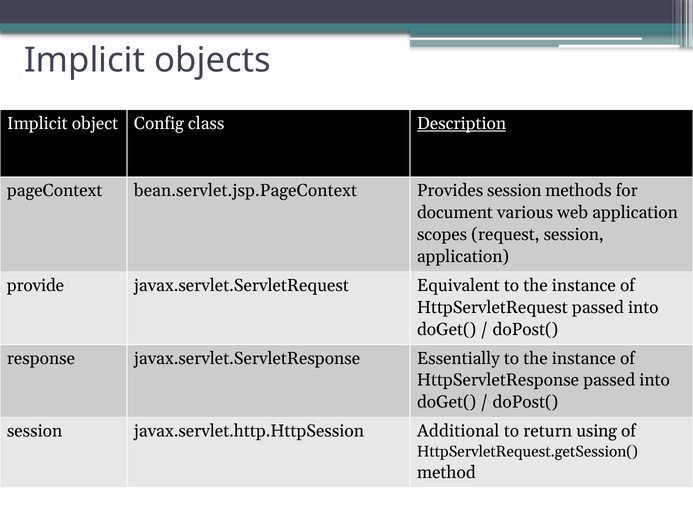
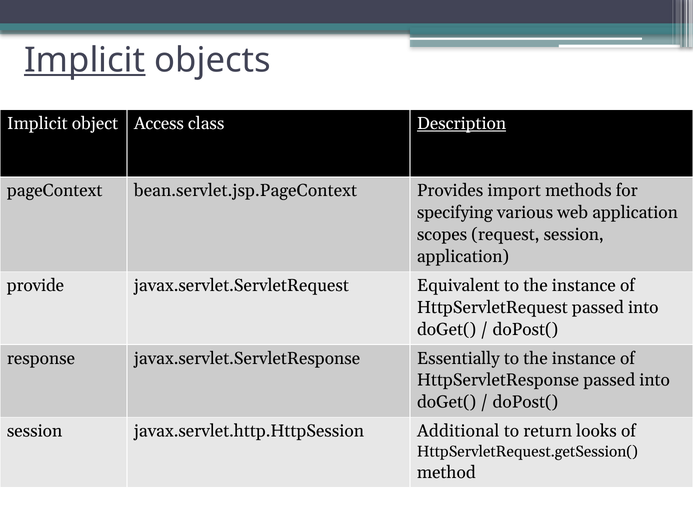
Implicit at (85, 60) underline: none -> present
Config: Config -> Access
Provides session: session -> import
document: document -> specifying
using: using -> looks
